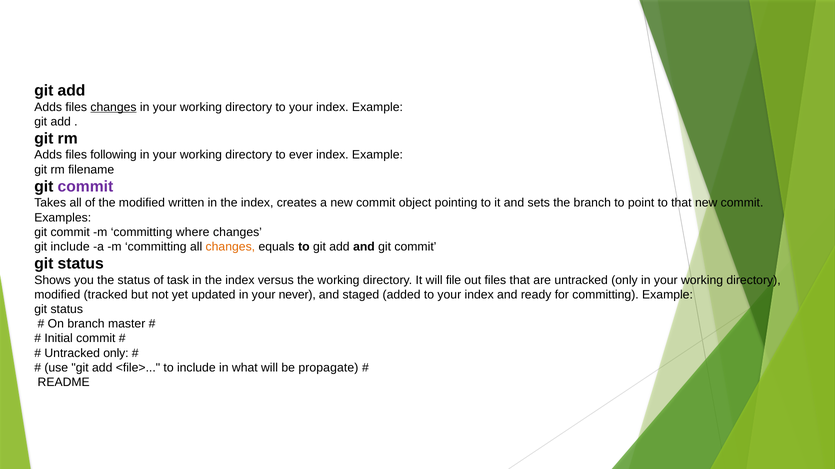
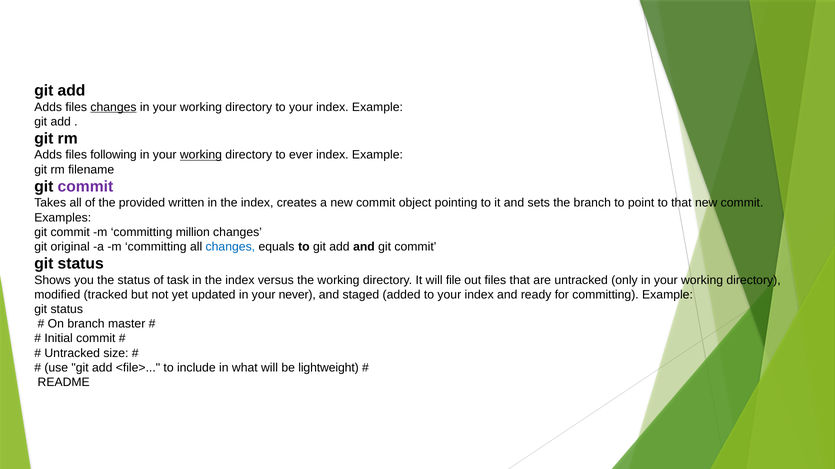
working at (201, 155) underline: none -> present
the modified: modified -> provided
where: where -> million
git include: include -> original
changes at (230, 247) colour: orange -> blue
only at (116, 354): only -> size
propagate: propagate -> lightweight
